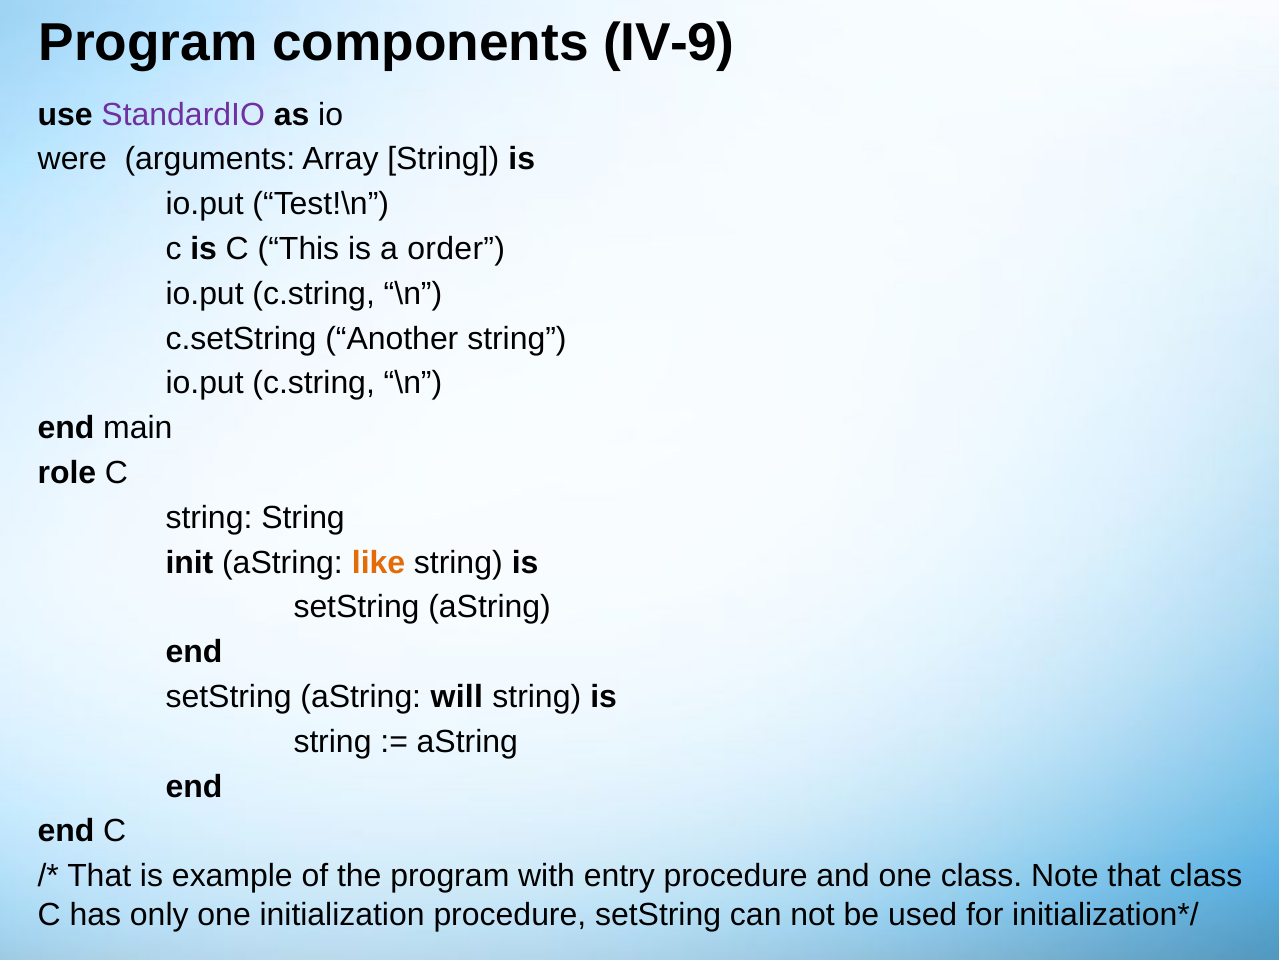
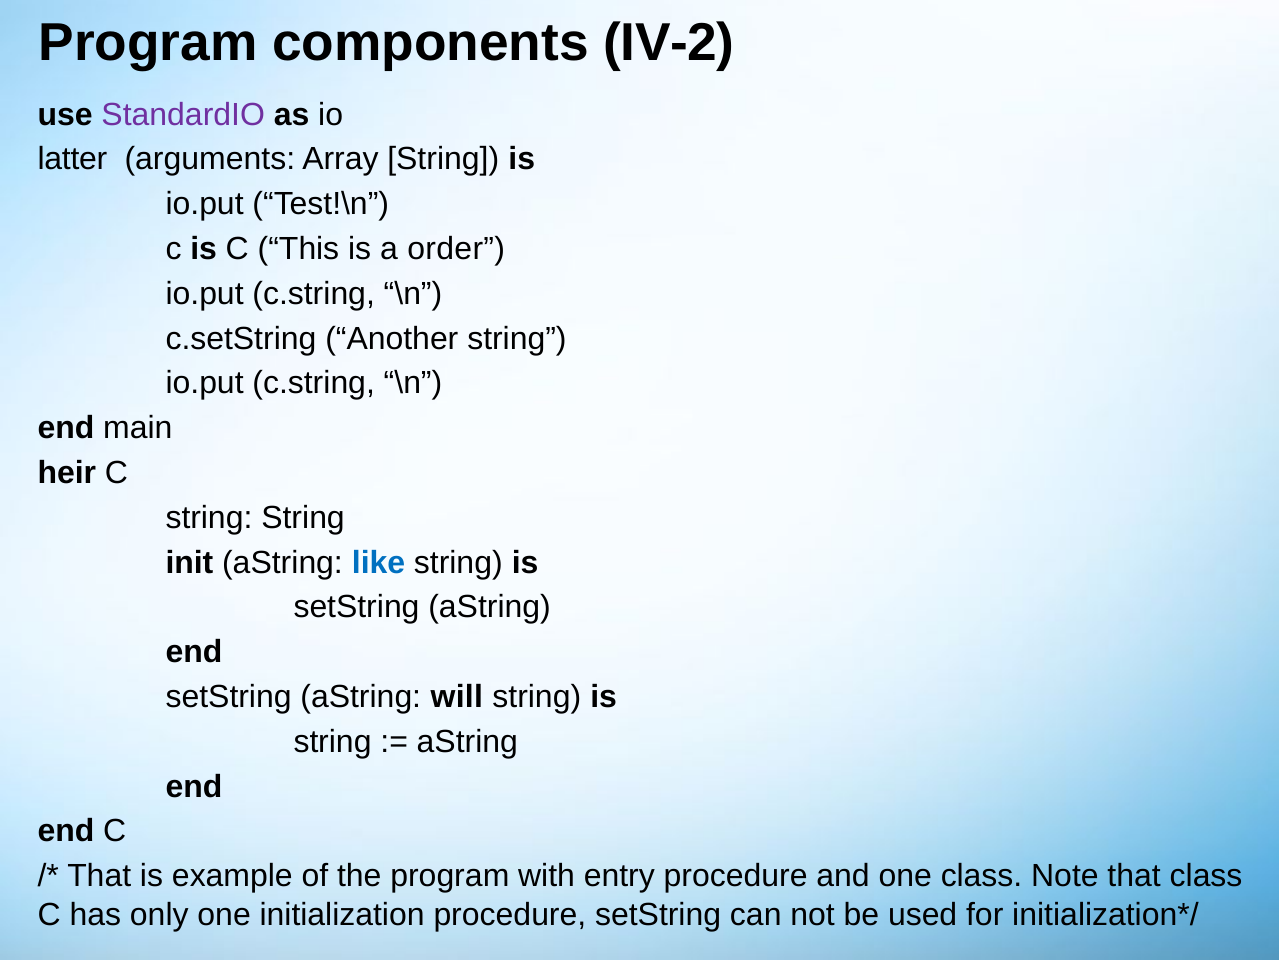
IV-9: IV-9 -> IV-2
were: were -> latter
role: role -> heir
like colour: orange -> blue
